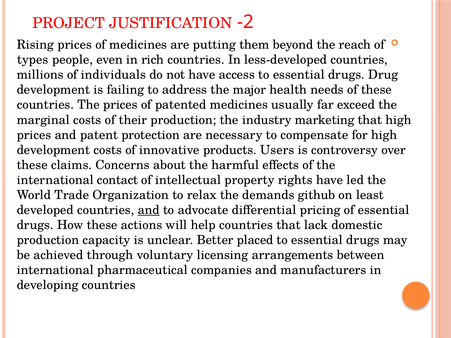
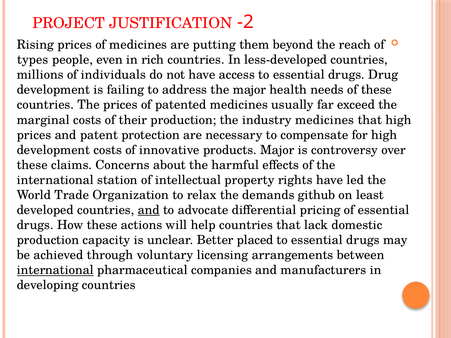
industry marketing: marketing -> medicines
products Users: Users -> Major
contact: contact -> station
international at (55, 270) underline: none -> present
